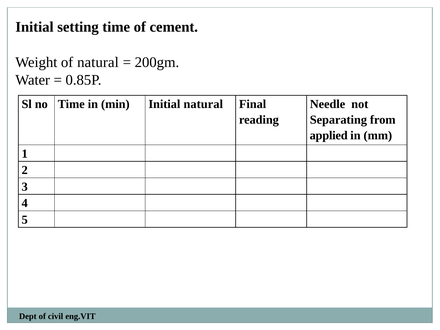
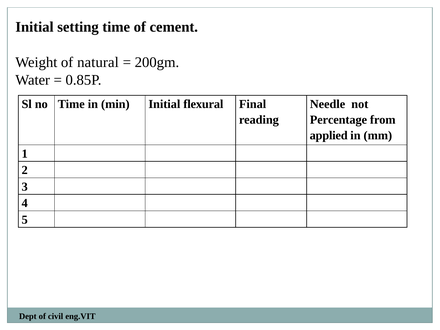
Initial natural: natural -> flexural
Separating: Separating -> Percentage
